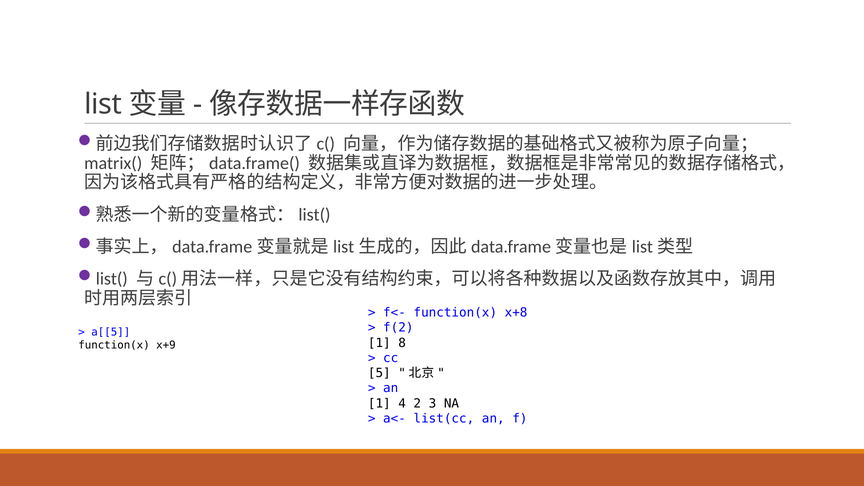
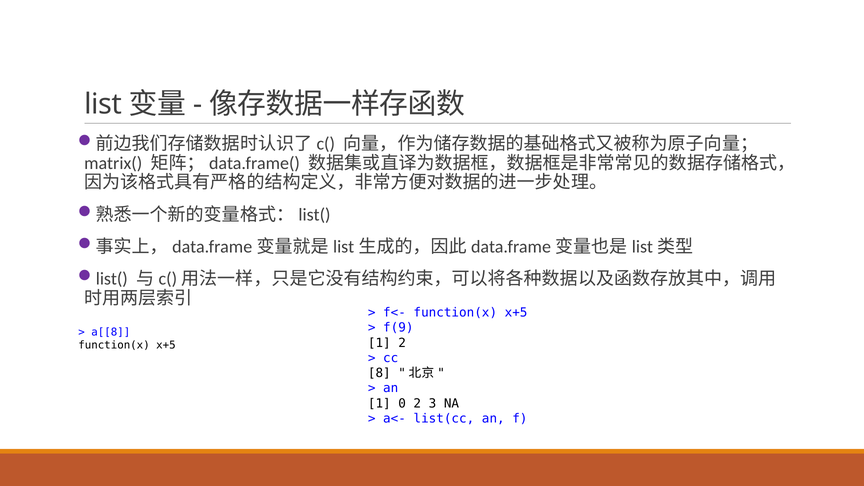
f<- function(x x+8: x+8 -> x+5
f(2: f(2 -> f(9
a[[5: a[[5 -> a[[8
1 8: 8 -> 2
x+9 at (166, 345): x+9 -> x+5
5: 5 -> 8
4: 4 -> 0
